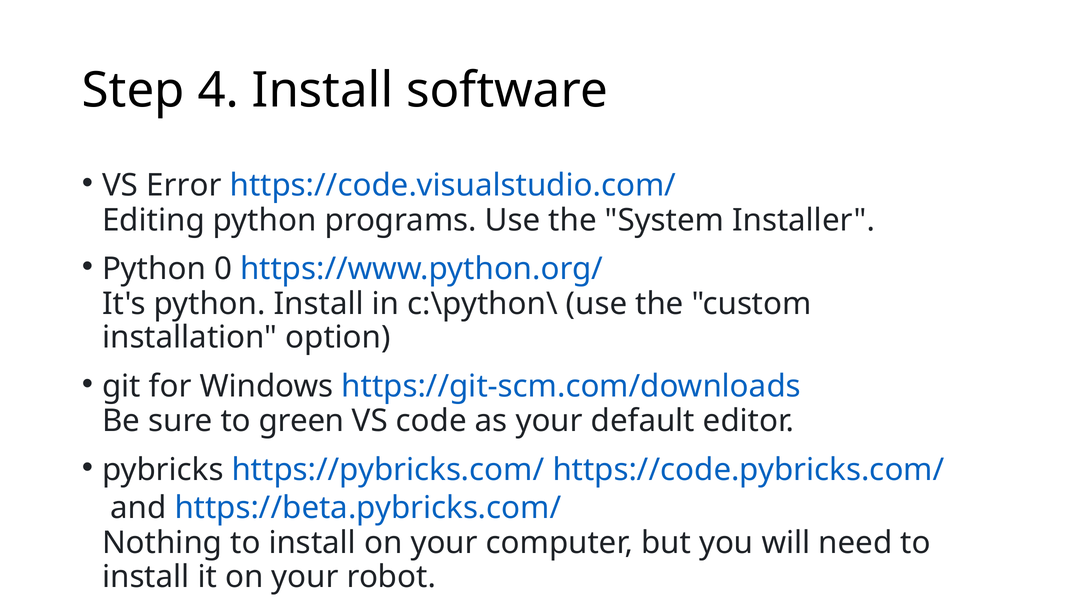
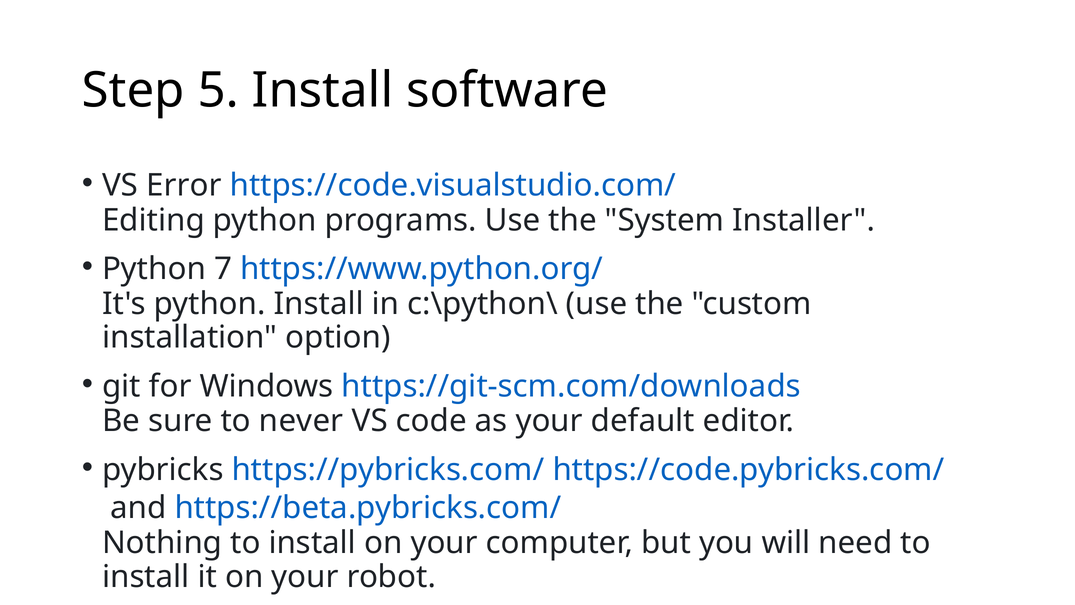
4: 4 -> 5
0: 0 -> 7
green: green -> never
